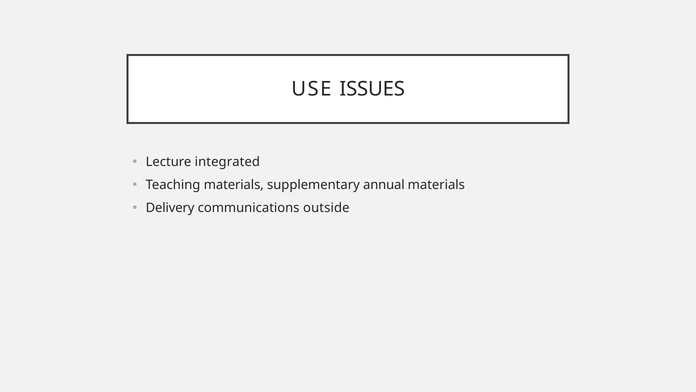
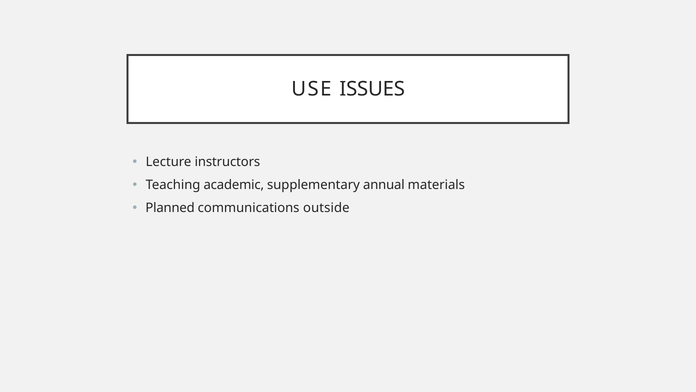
integrated: integrated -> instructors
Teaching materials: materials -> academic
Delivery: Delivery -> Planned
